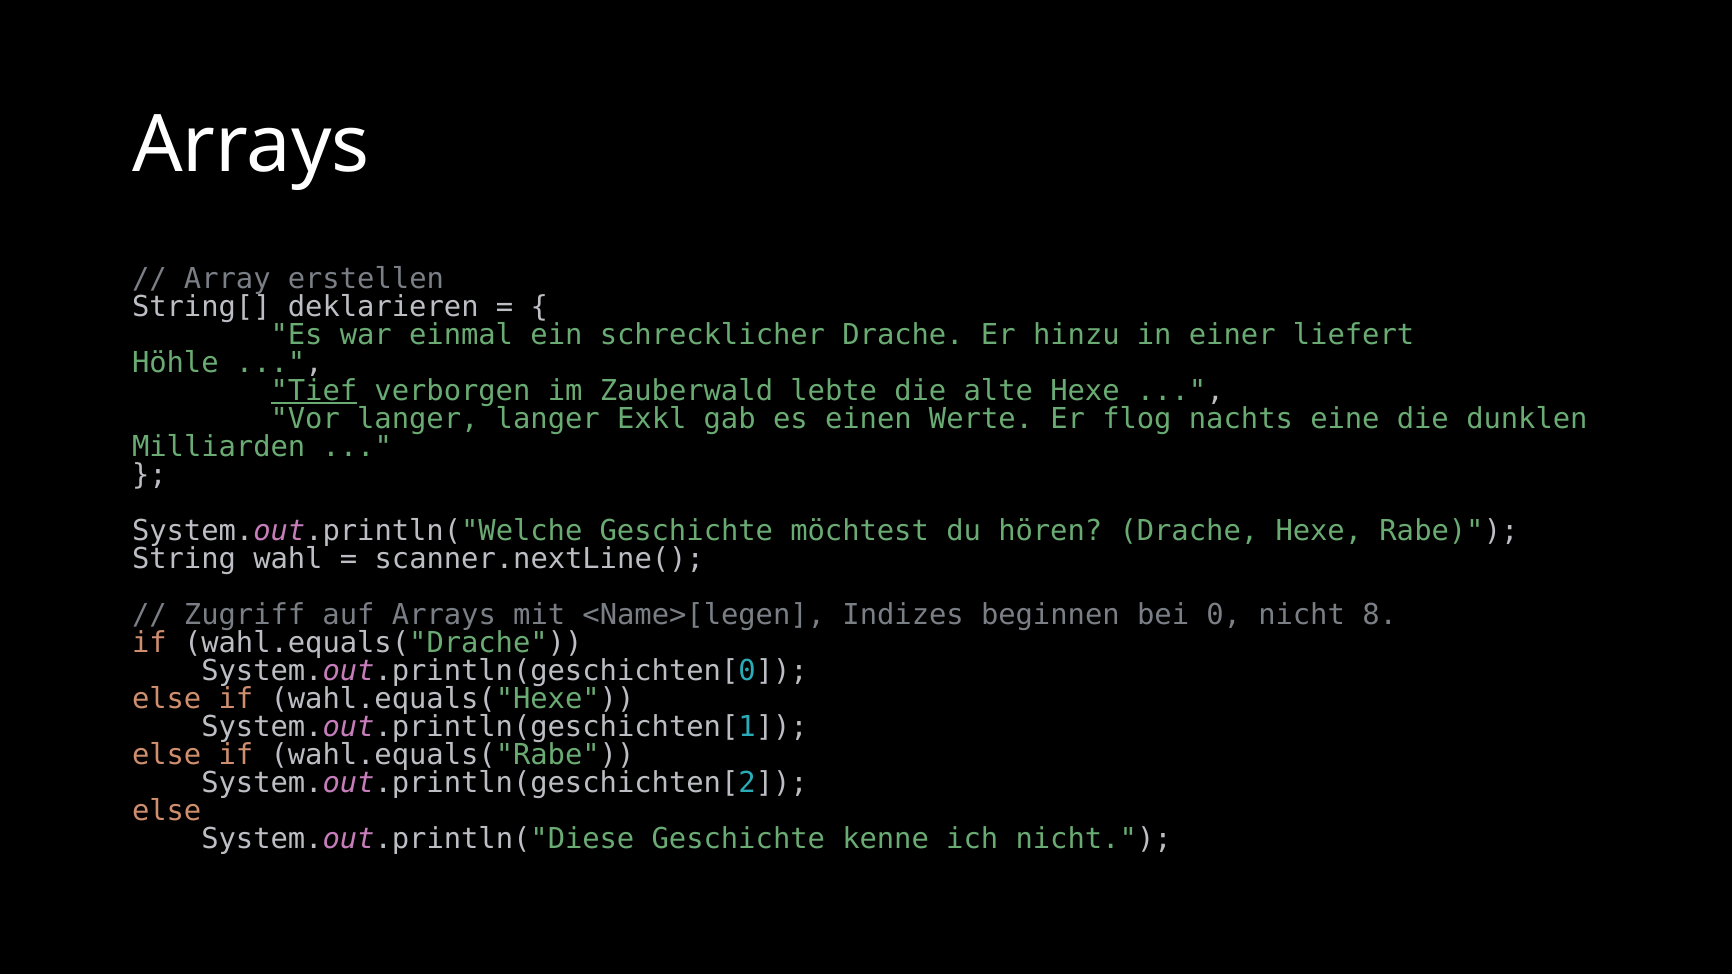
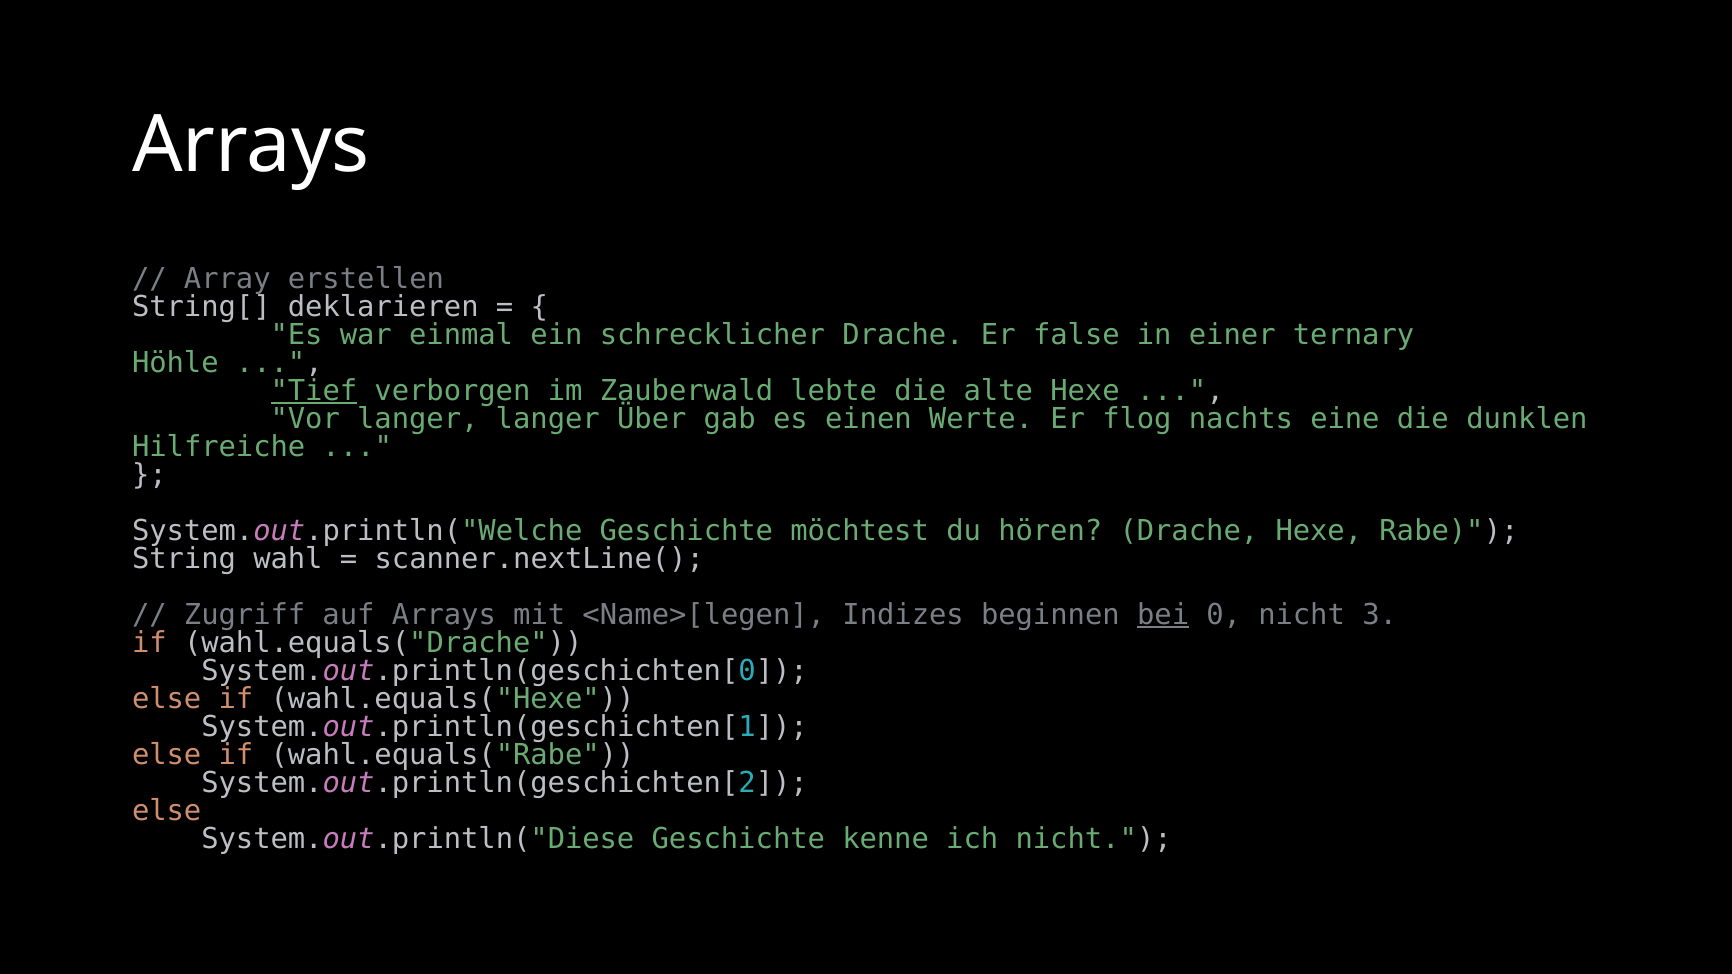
hinzu: hinzu -> false
liefert: liefert -> ternary
Exkl: Exkl -> Über
Milliarden: Milliarden -> Hilfreiche
bei underline: none -> present
8: 8 -> 3
